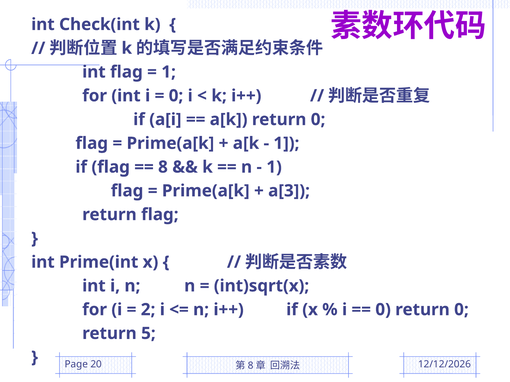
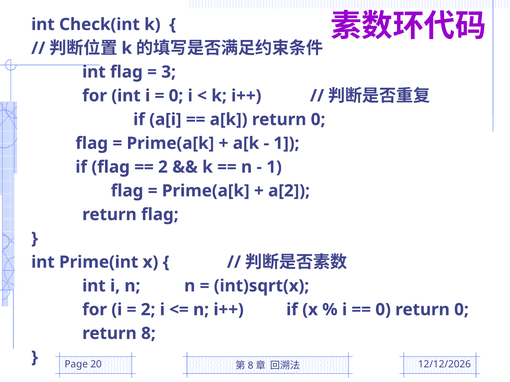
1 at (169, 72): 1 -> 3
8 at (163, 167): 8 -> 2
a[3: a[3 -> a[2
5: 5 -> 8
